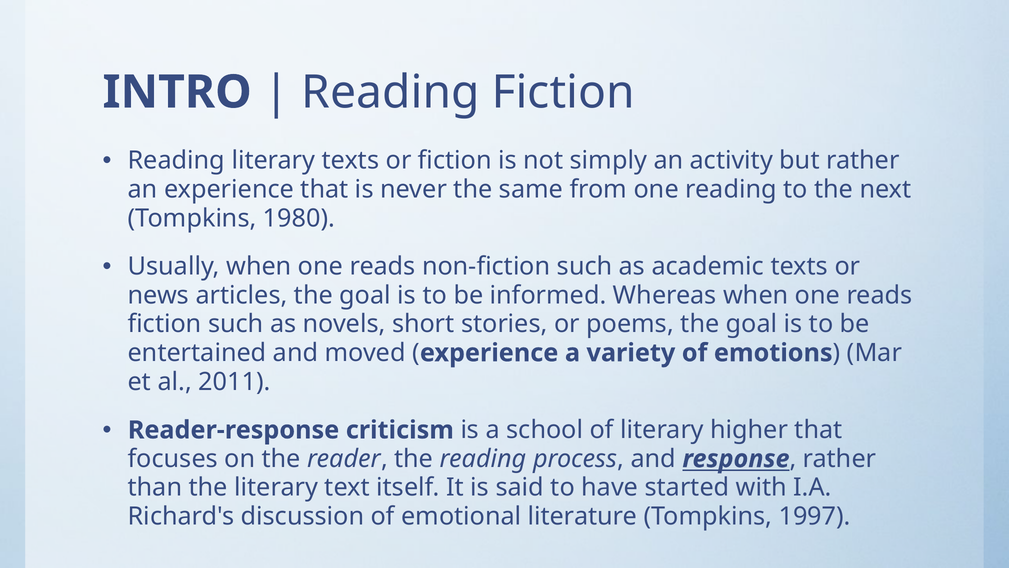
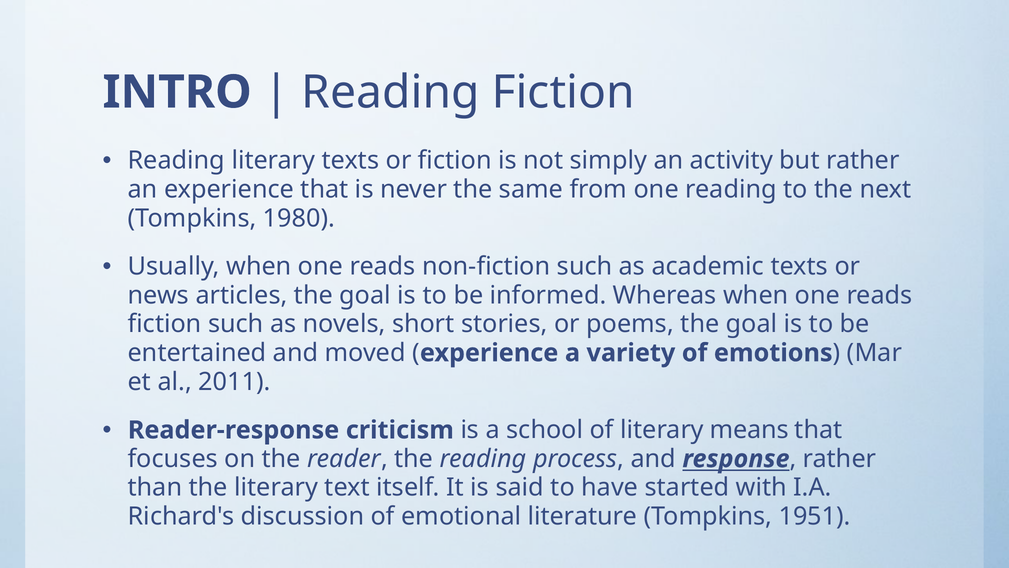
higher: higher -> means
1997: 1997 -> 1951
